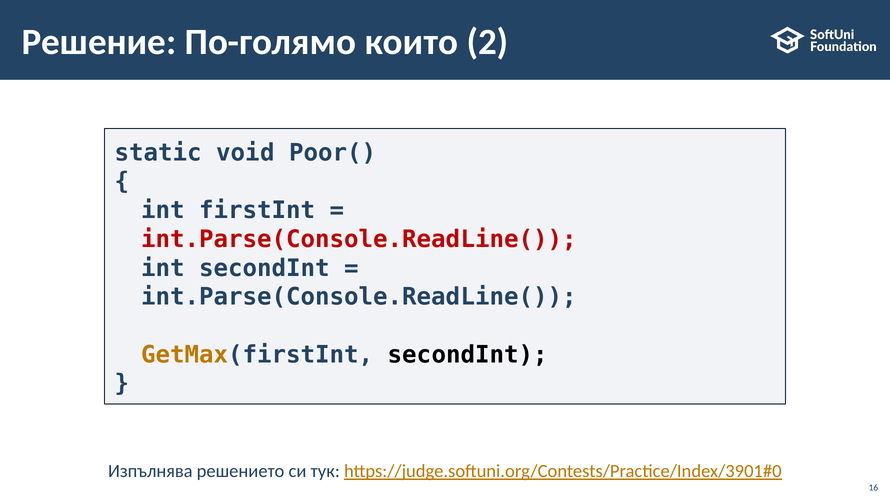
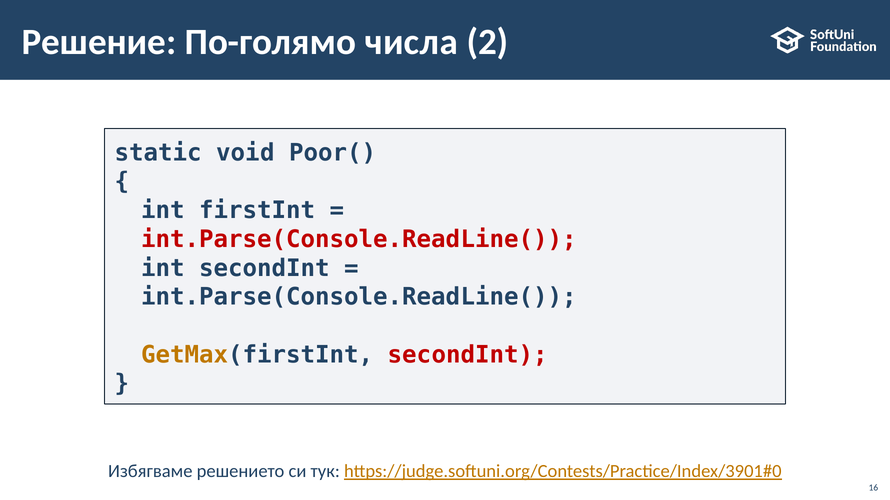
които: които -> числа
secondInt at (468, 355) colour: black -> red
Изпълнява: Изпълнява -> Избягваме
